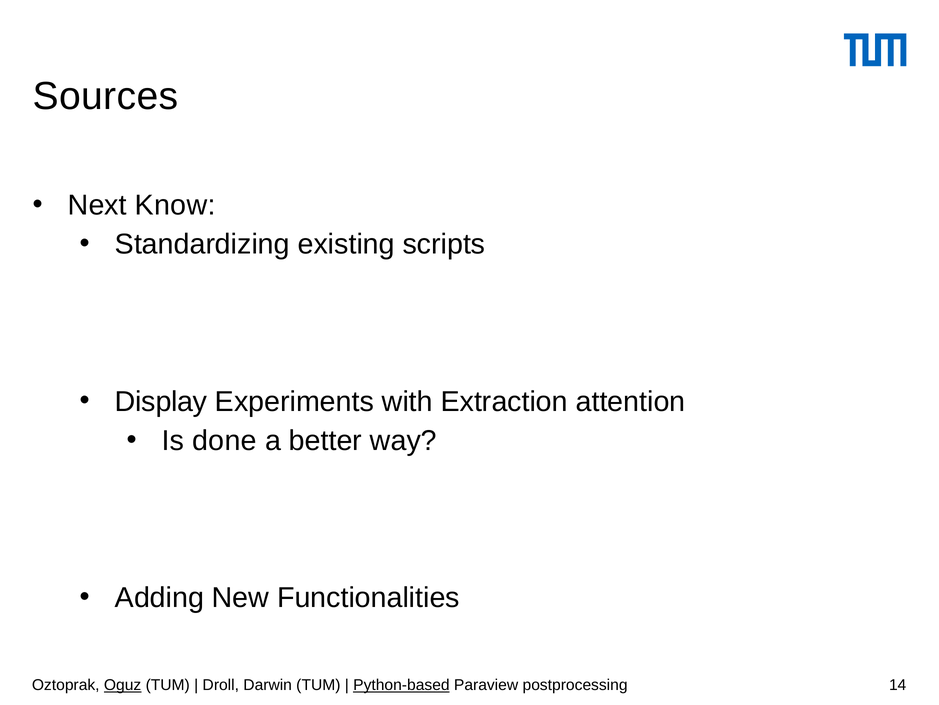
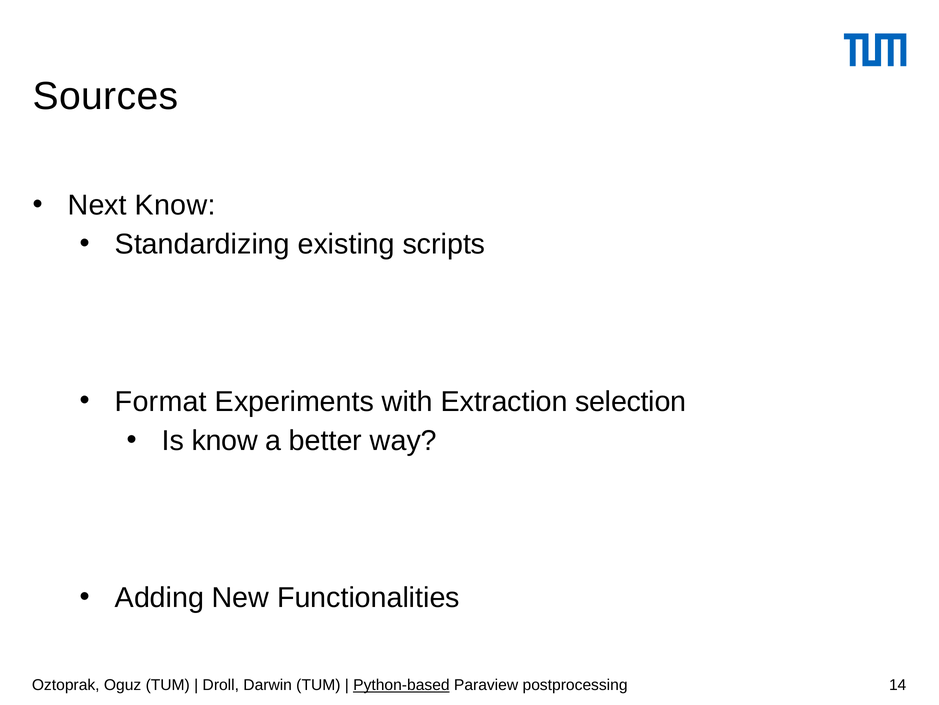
Display: Display -> Format
attention: attention -> selection
Is done: done -> know
Oguz underline: present -> none
